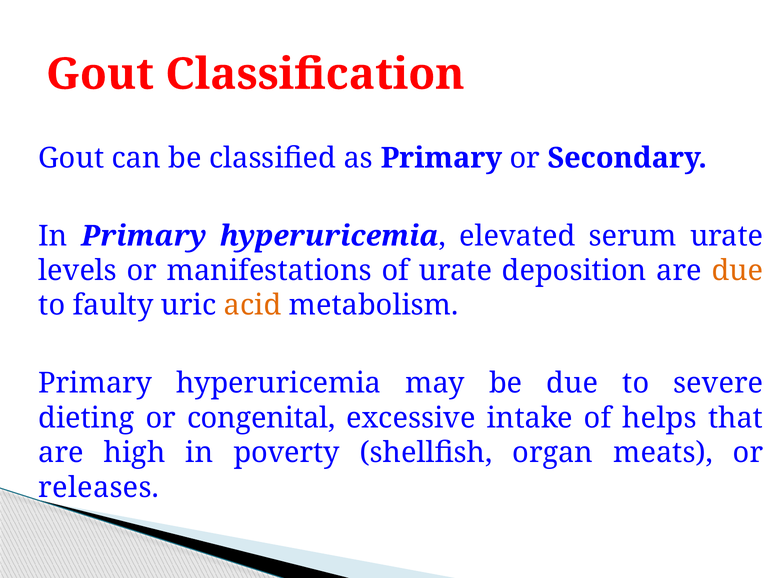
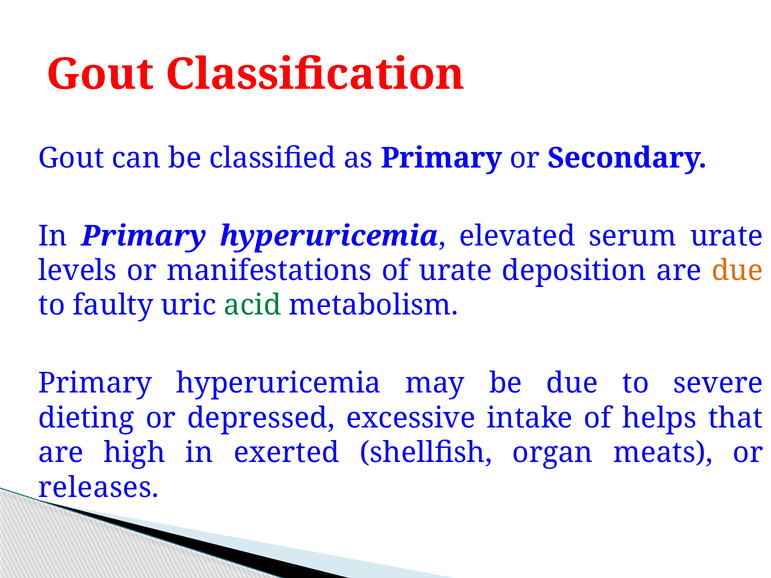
acid colour: orange -> green
congenital: congenital -> depressed
poverty: poverty -> exerted
